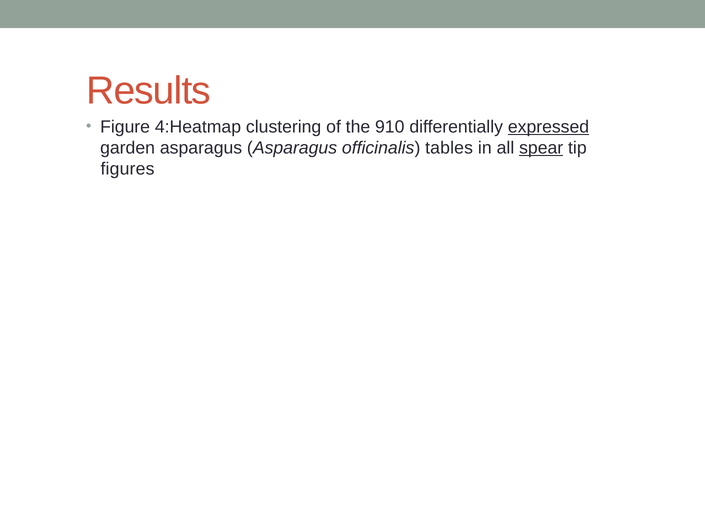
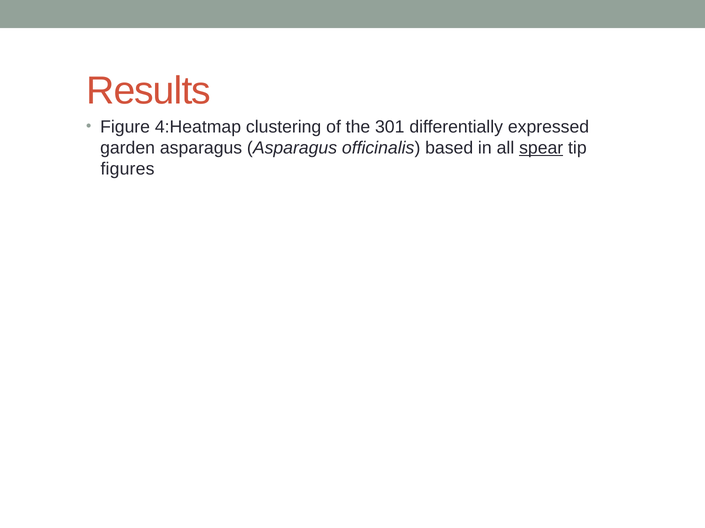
910: 910 -> 301
expressed underline: present -> none
tables: tables -> based
